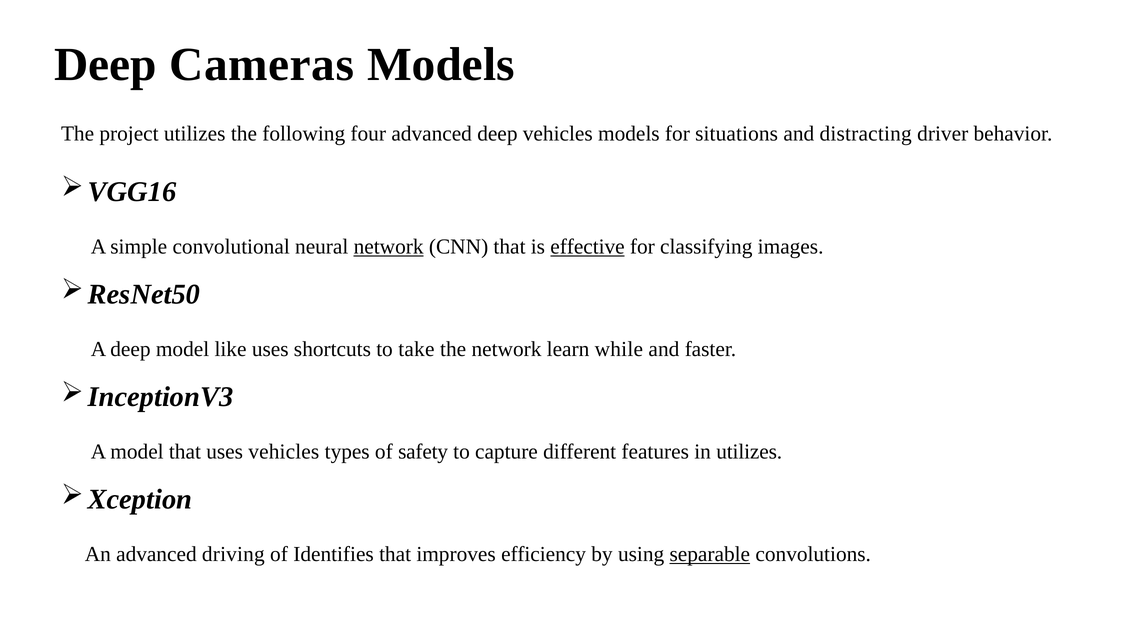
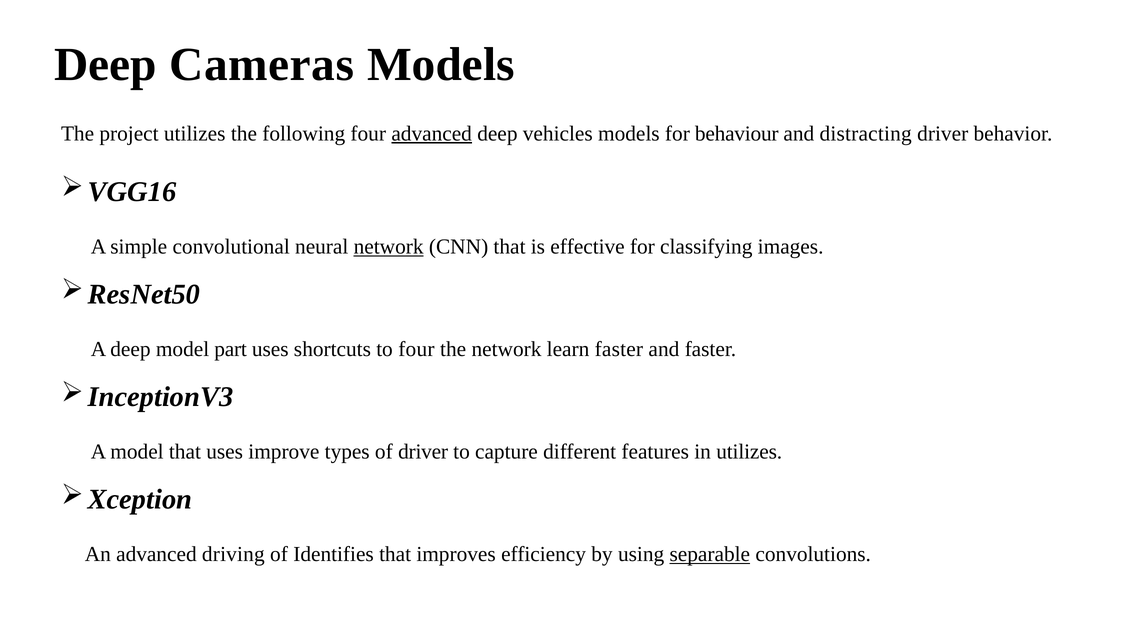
advanced at (432, 134) underline: none -> present
situations: situations -> behaviour
effective underline: present -> none
like: like -> part
to take: take -> four
learn while: while -> faster
uses vehicles: vehicles -> improve
of safety: safety -> driver
